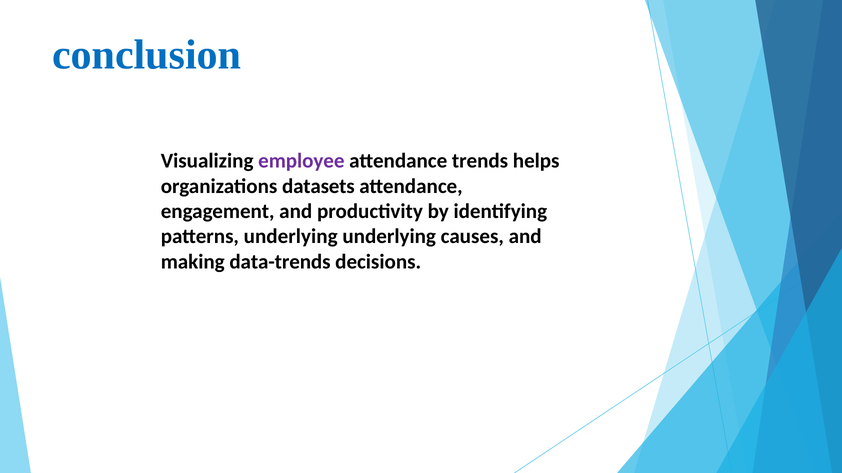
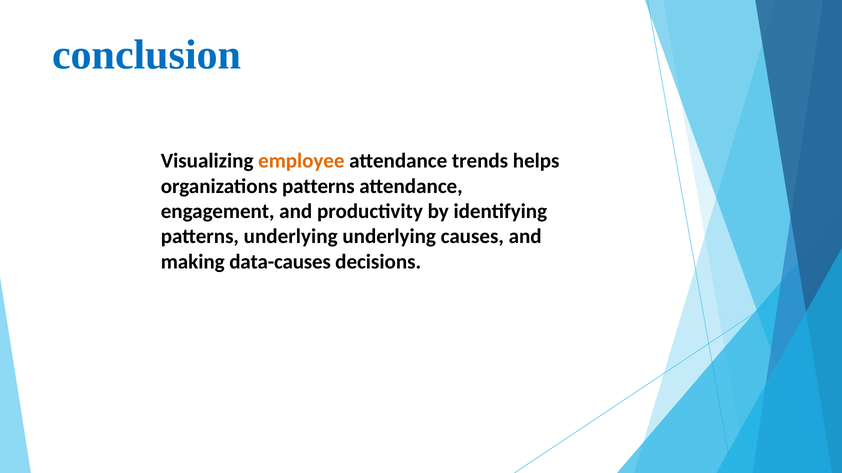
employee colour: purple -> orange
organizations datasets: datasets -> patterns
data-trends: data-trends -> data-causes
